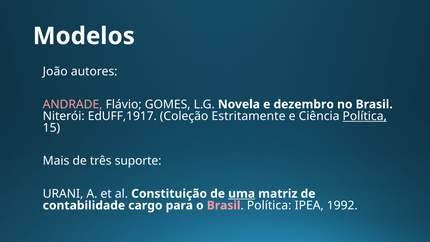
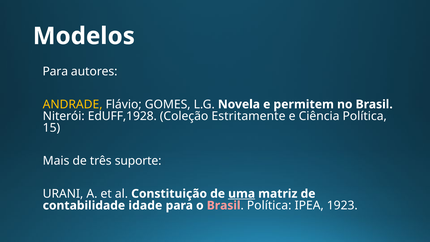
João at (55, 71): João -> Para
ANDRADE colour: pink -> yellow
dezembro: dezembro -> permitem
EdUFF,1917: EdUFF,1917 -> EdUFF,1928
Política at (365, 116) underline: present -> none
cargo: cargo -> idade
1992: 1992 -> 1923
